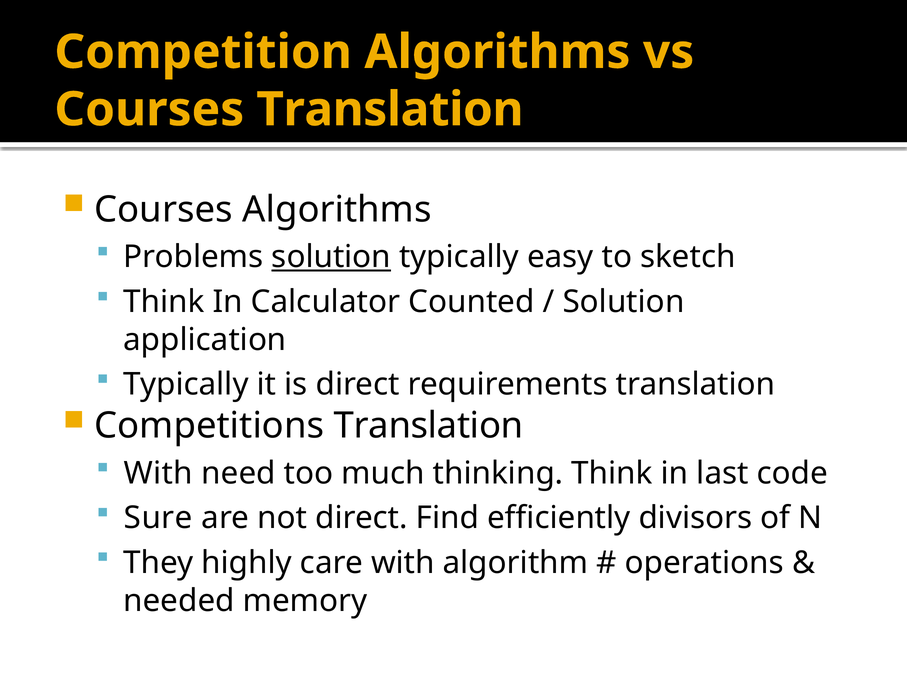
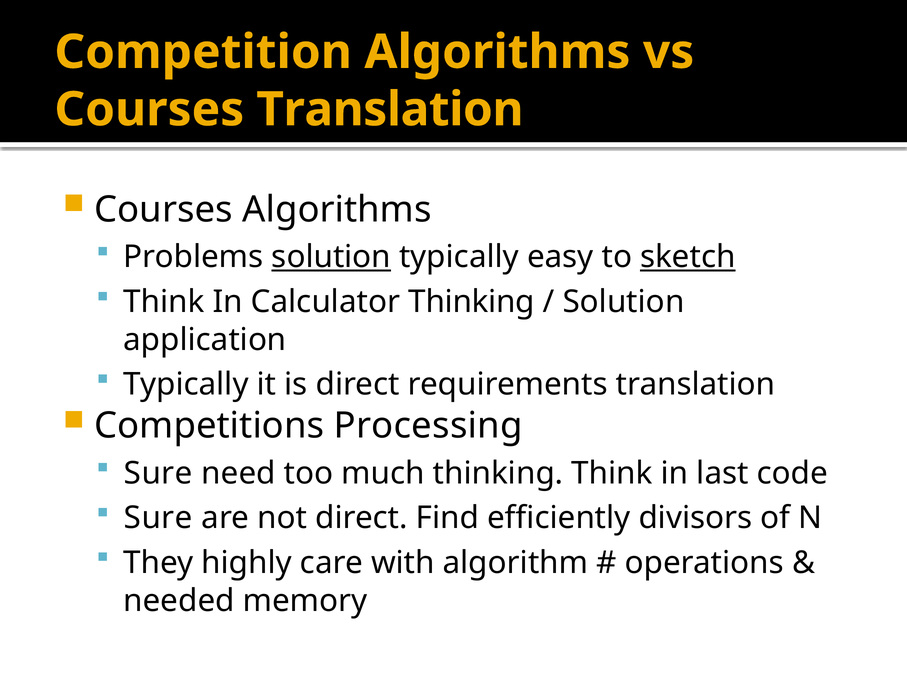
sketch underline: none -> present
Calculator Counted: Counted -> Thinking
Competitions Translation: Translation -> Processing
With at (158, 473): With -> Sure
